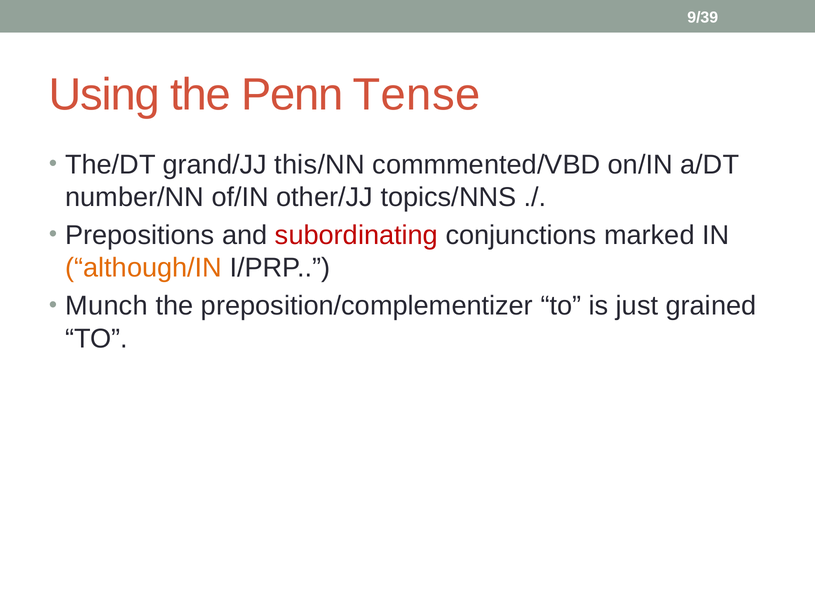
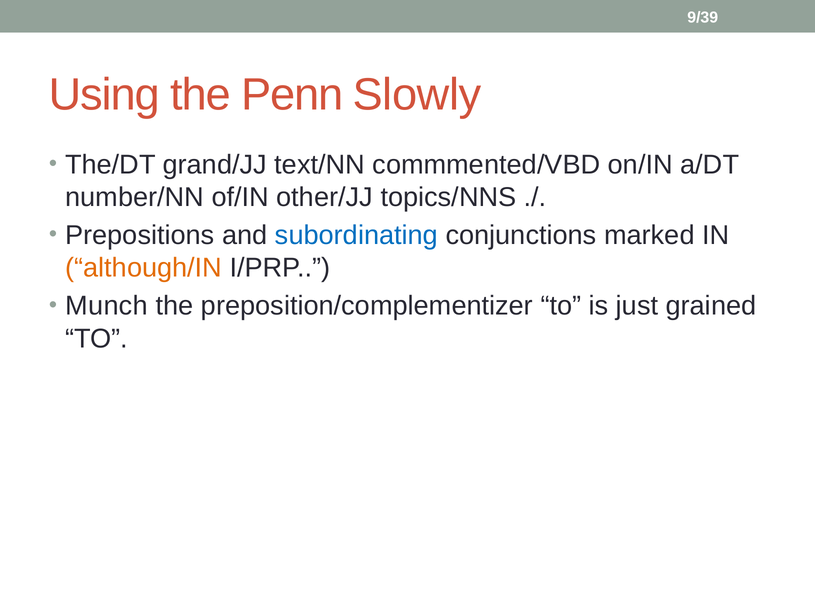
Tense: Tense -> Slowly
this/NN: this/NN -> text/NN
subordinating colour: red -> blue
